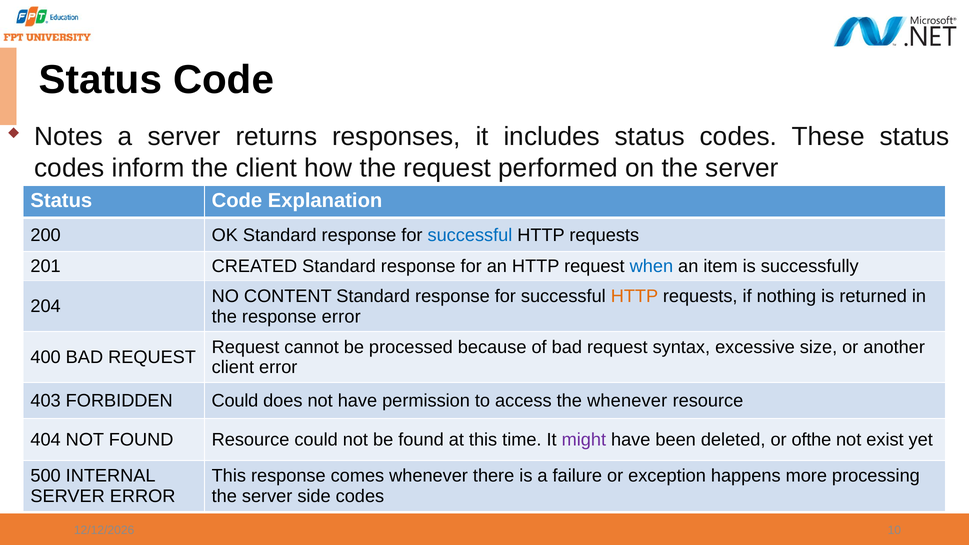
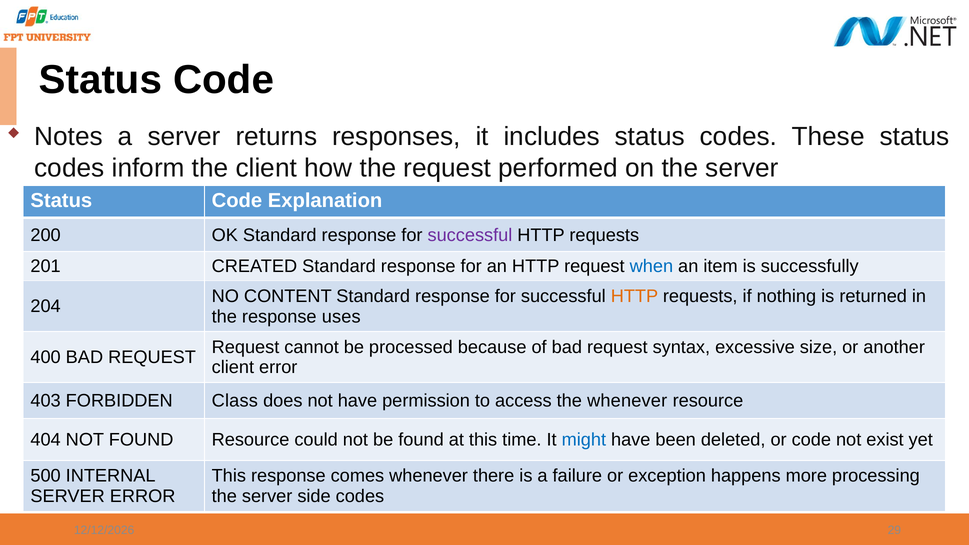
successful at (470, 235) colour: blue -> purple
response error: error -> uses
FORBIDDEN Could: Could -> Class
might colour: purple -> blue
or ofthe: ofthe -> code
10: 10 -> 29
